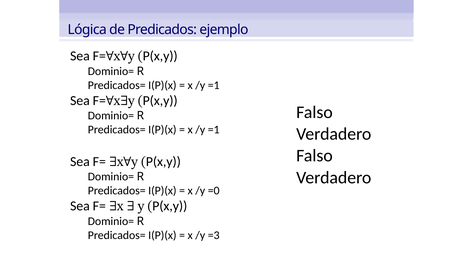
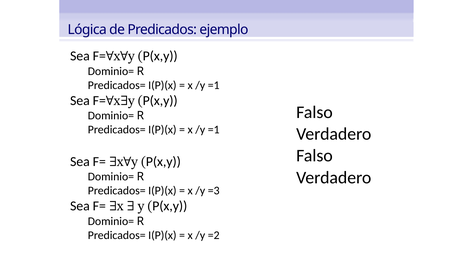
=0: =0 -> =3
=3: =3 -> =2
